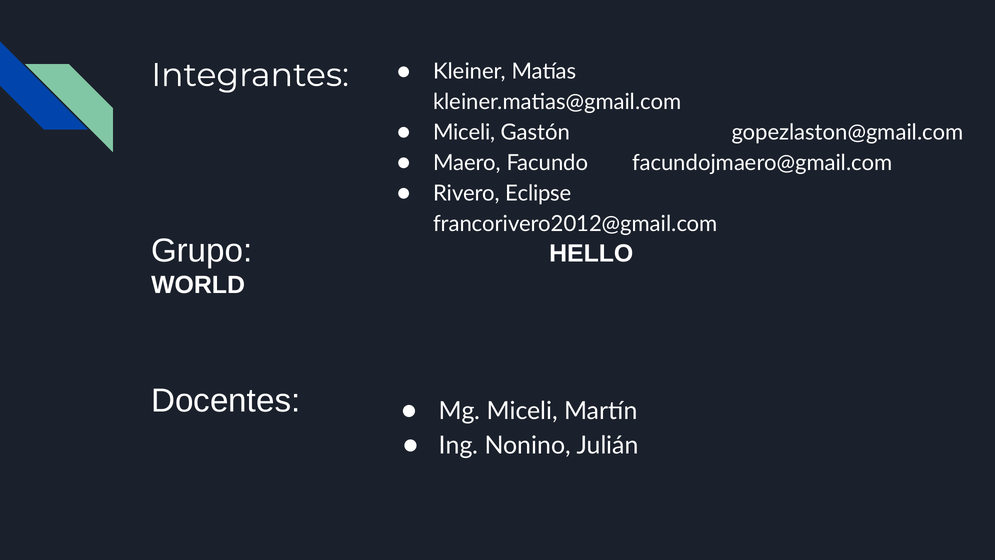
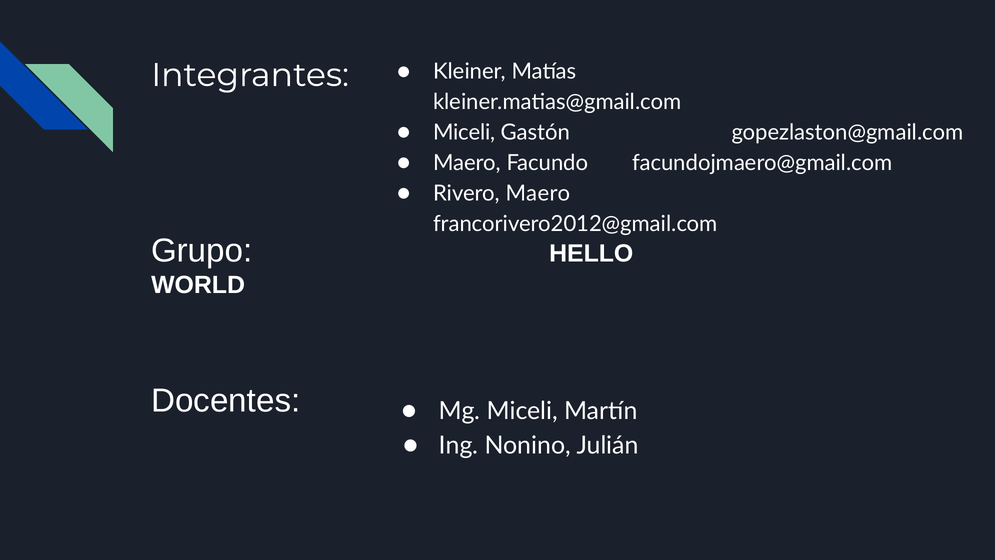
Rivero Eclipse: Eclipse -> Maero
